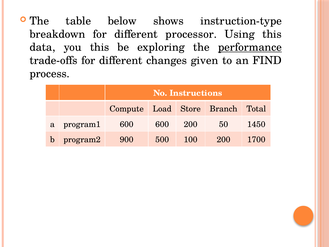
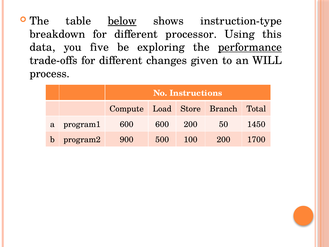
below underline: none -> present
you this: this -> five
FIND: FIND -> WILL
